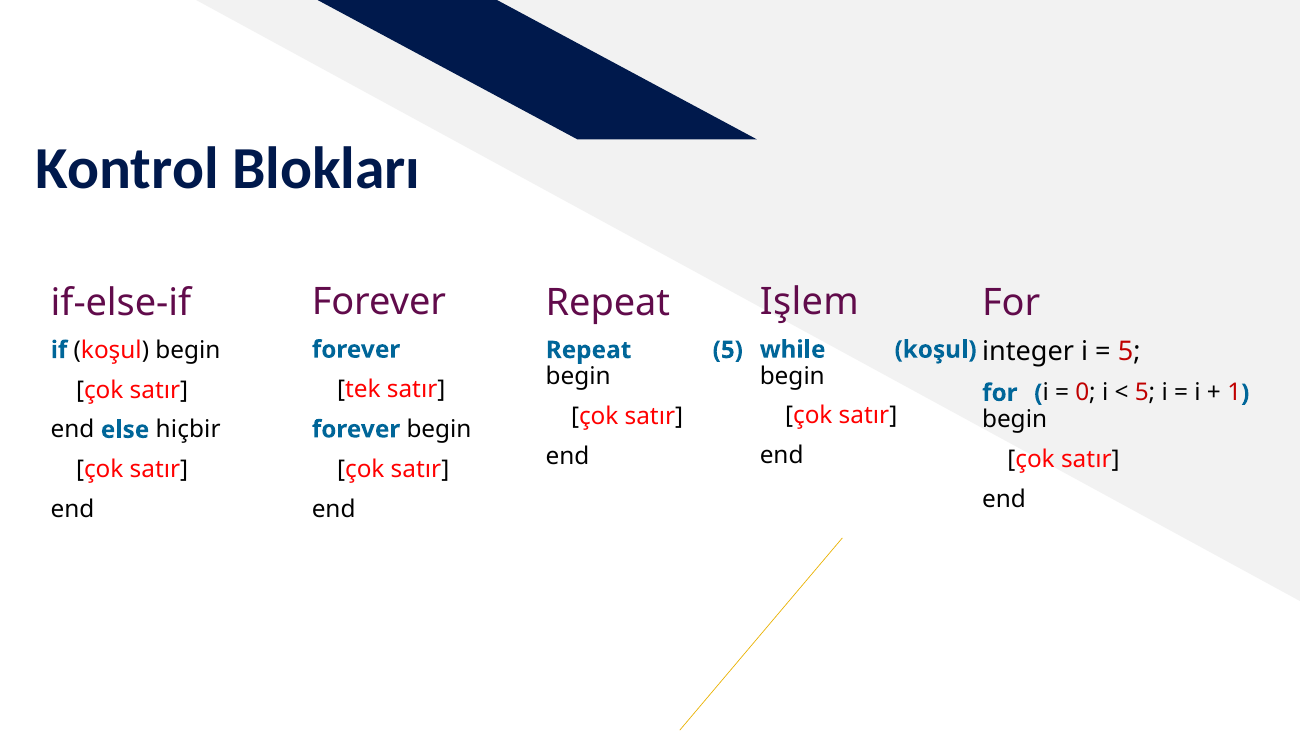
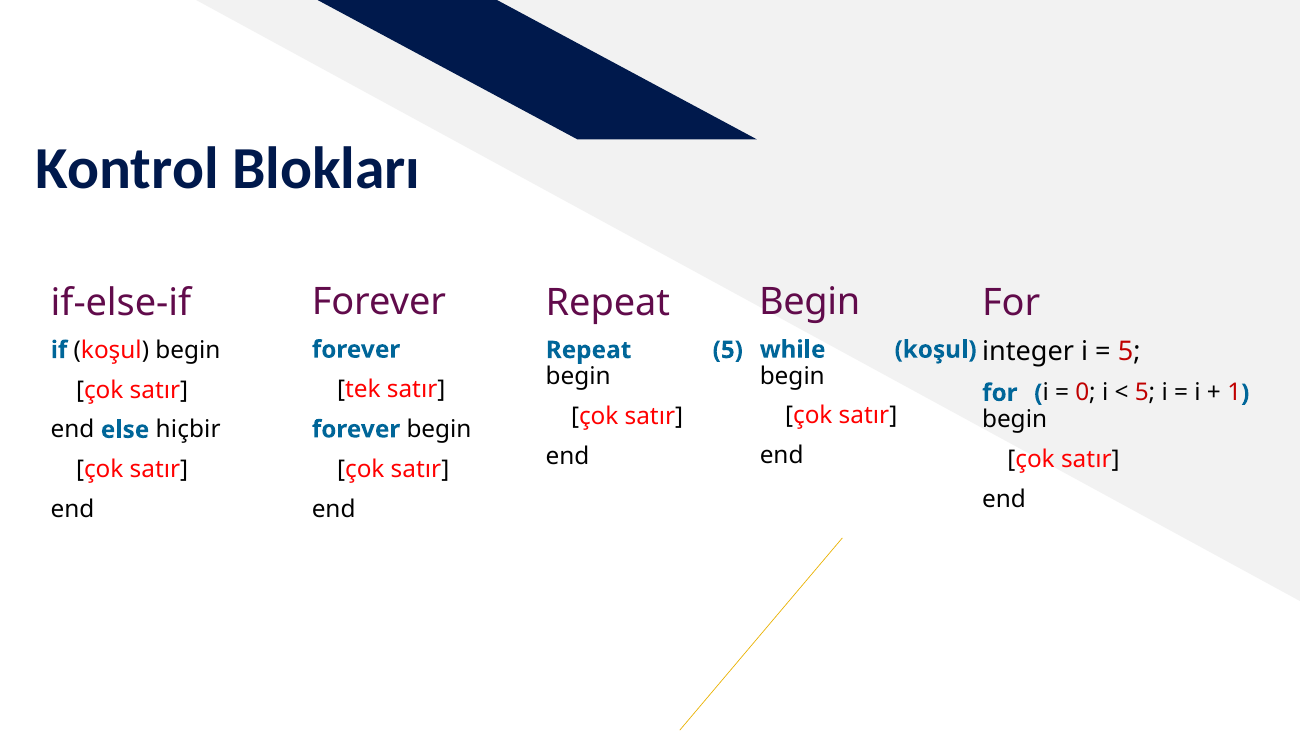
Işlem at (809, 303): Işlem -> Begin
